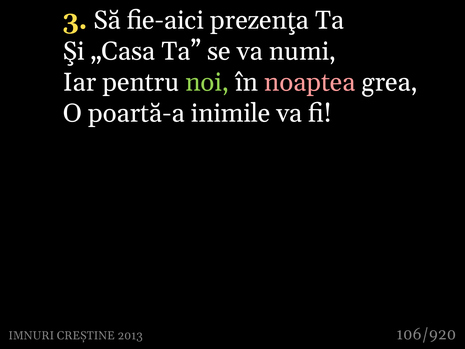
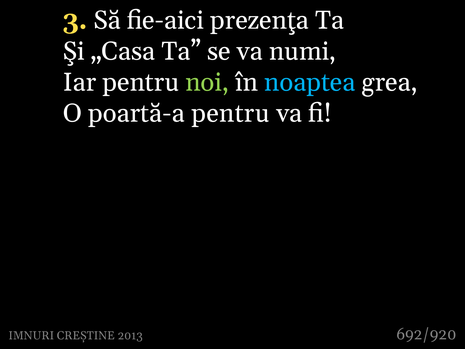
noaptea colour: pink -> light blue
poartă-a inimile: inimile -> pentru
106/920: 106/920 -> 692/920
